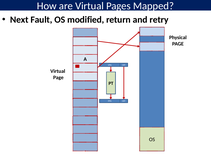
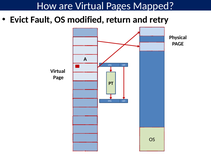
Next: Next -> Evict
